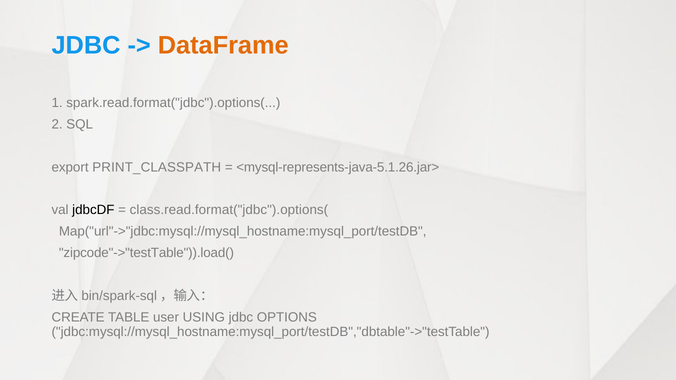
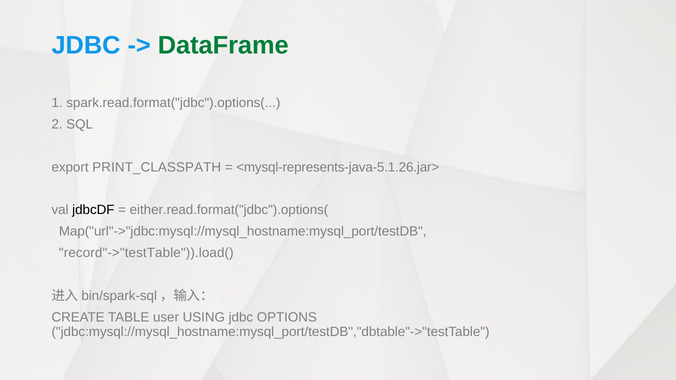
DataFrame colour: orange -> green
class.read.format("jdbc").options(: class.read.format("jdbc").options( -> either.read.format("jdbc").options(
zipcode"->"testTable")).load(: zipcode"->"testTable")).load( -> record"->"testTable")).load(
